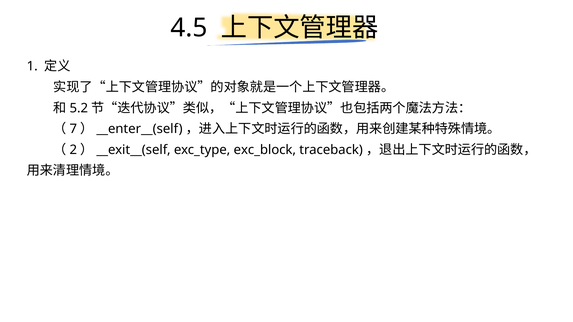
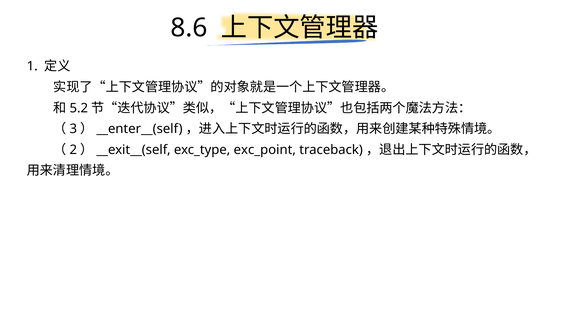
4.5: 4.5 -> 8.6
7: 7 -> 3
exc_block: exc_block -> exc_point
